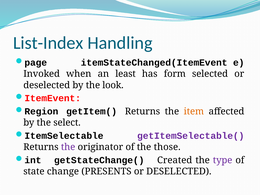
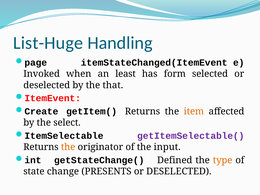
List-Index: List-Index -> List-Huge
look: look -> that
Region: Region -> Create
the at (68, 147) colour: purple -> orange
those: those -> input
Created: Created -> Defined
type colour: purple -> orange
